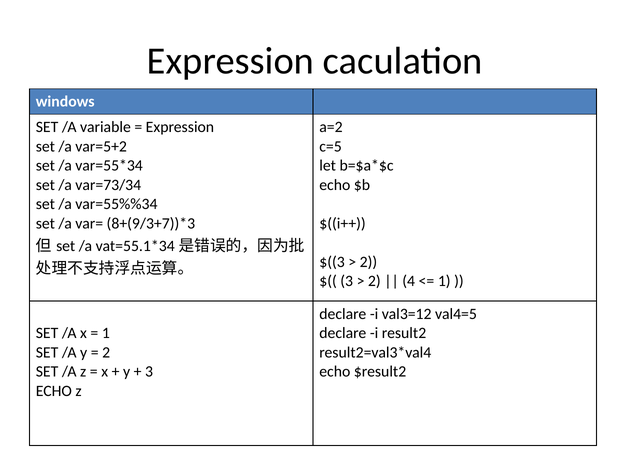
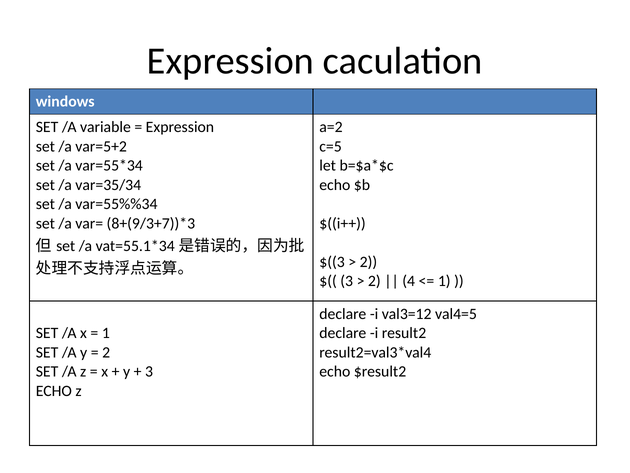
var=73/34: var=73/34 -> var=35/34
